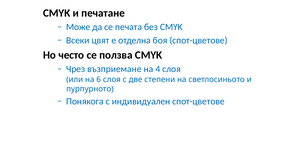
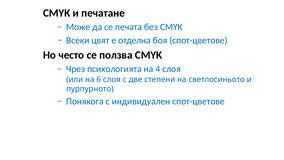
възприемане: възприемане -> психологията
